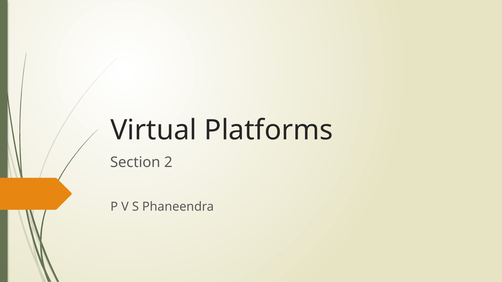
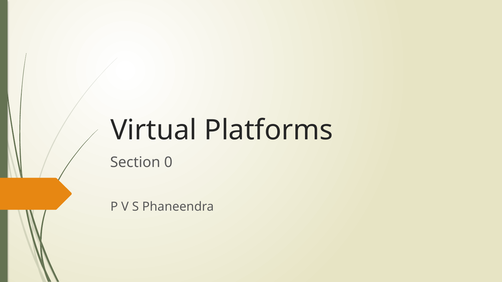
2: 2 -> 0
